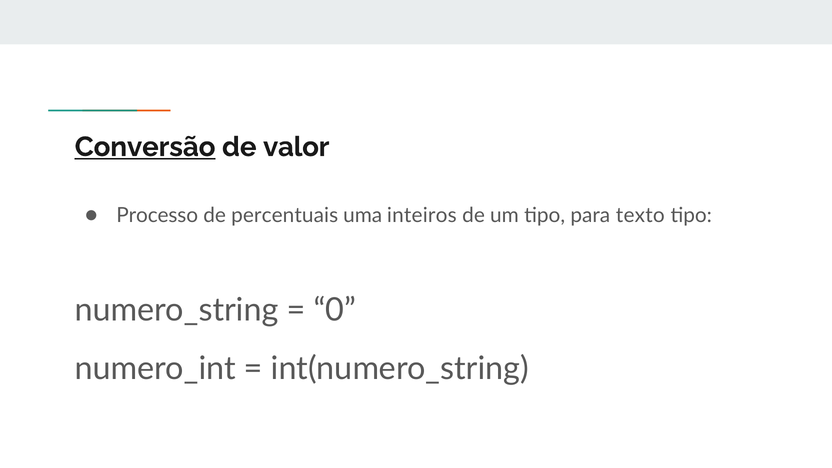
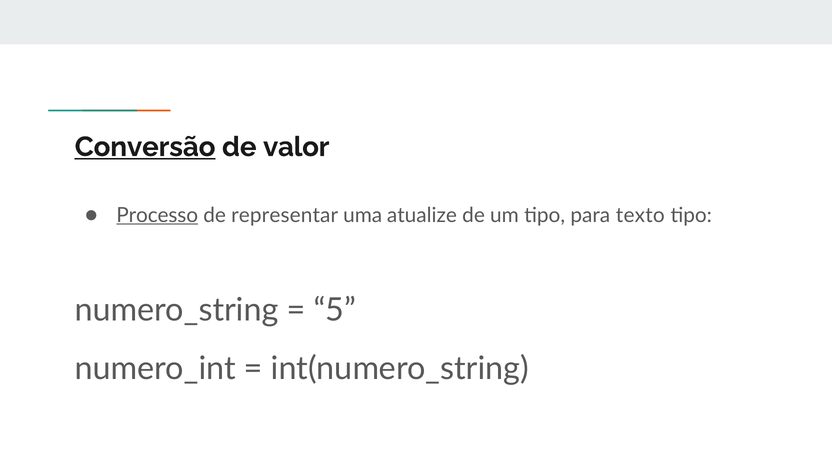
Processo underline: none -> present
percentuais: percentuais -> representar
inteiros: inteiros -> atualize
0: 0 -> 5
